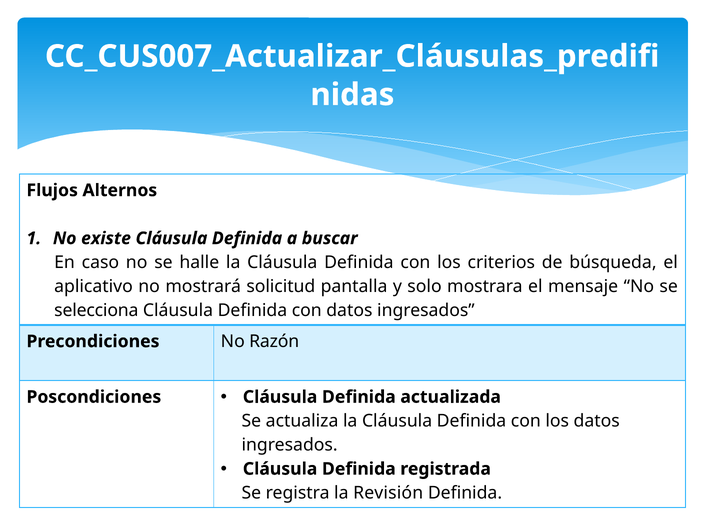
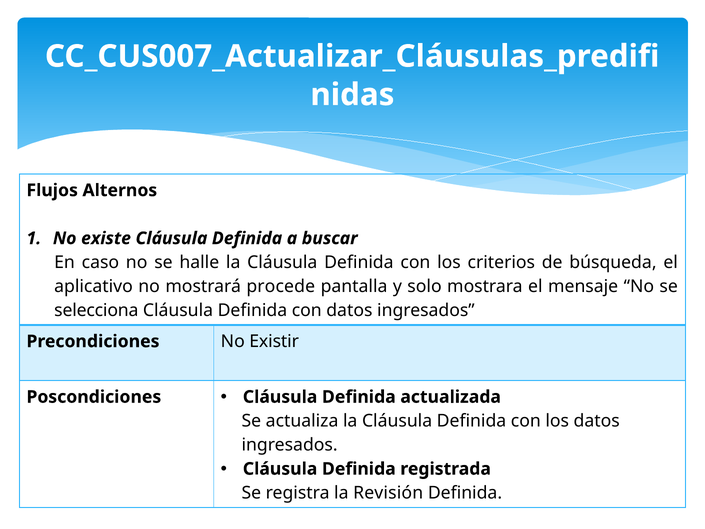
solicitud: solicitud -> procede
Razón: Razón -> Existir
